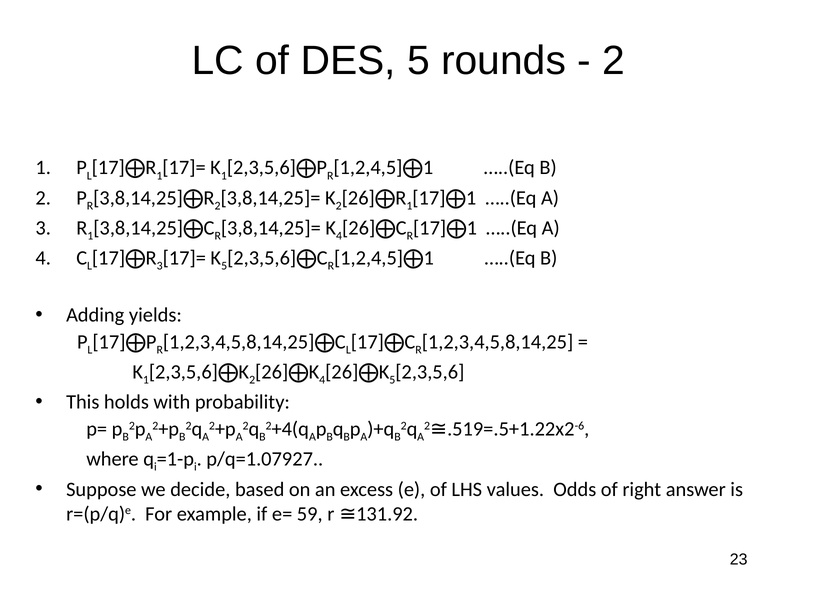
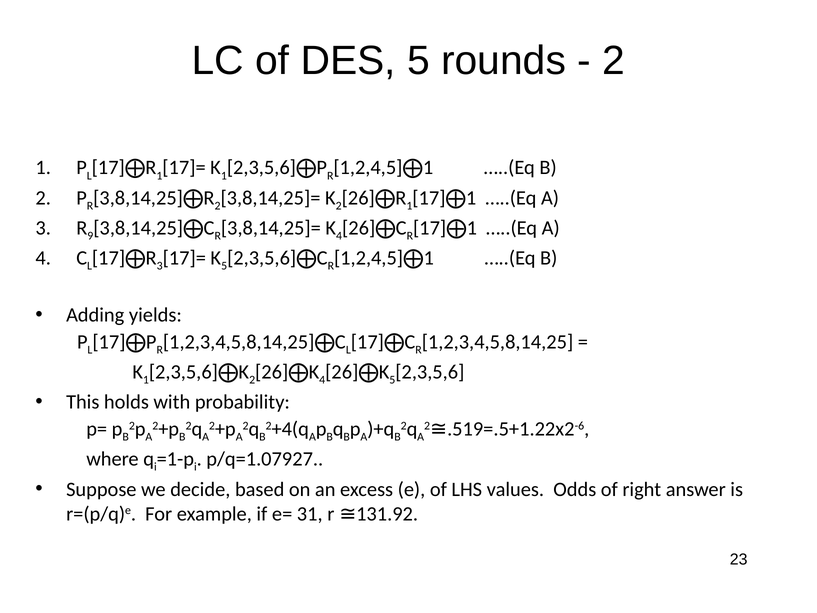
R 1: 1 -> 9
59: 59 -> 31
